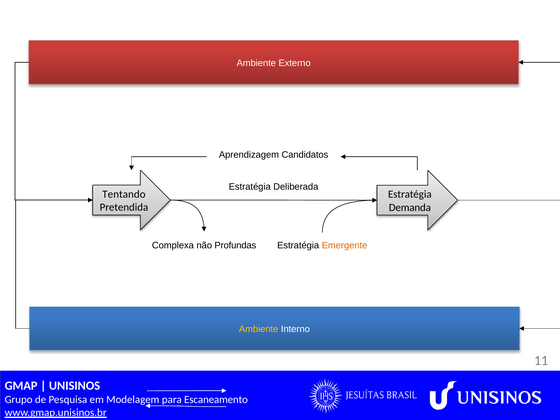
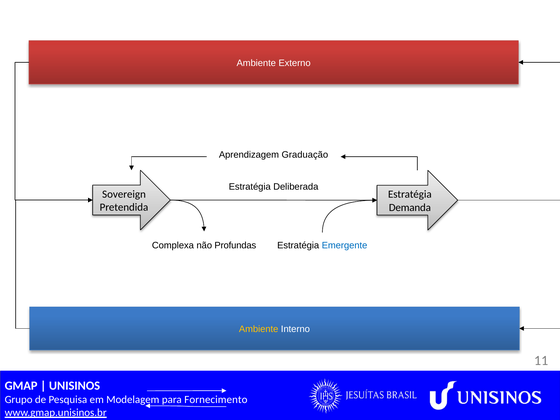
Candidatos: Candidatos -> Graduação
Tentando: Tentando -> Sovereign
Emergente colour: orange -> blue
Escaneamento: Escaneamento -> Fornecimento
